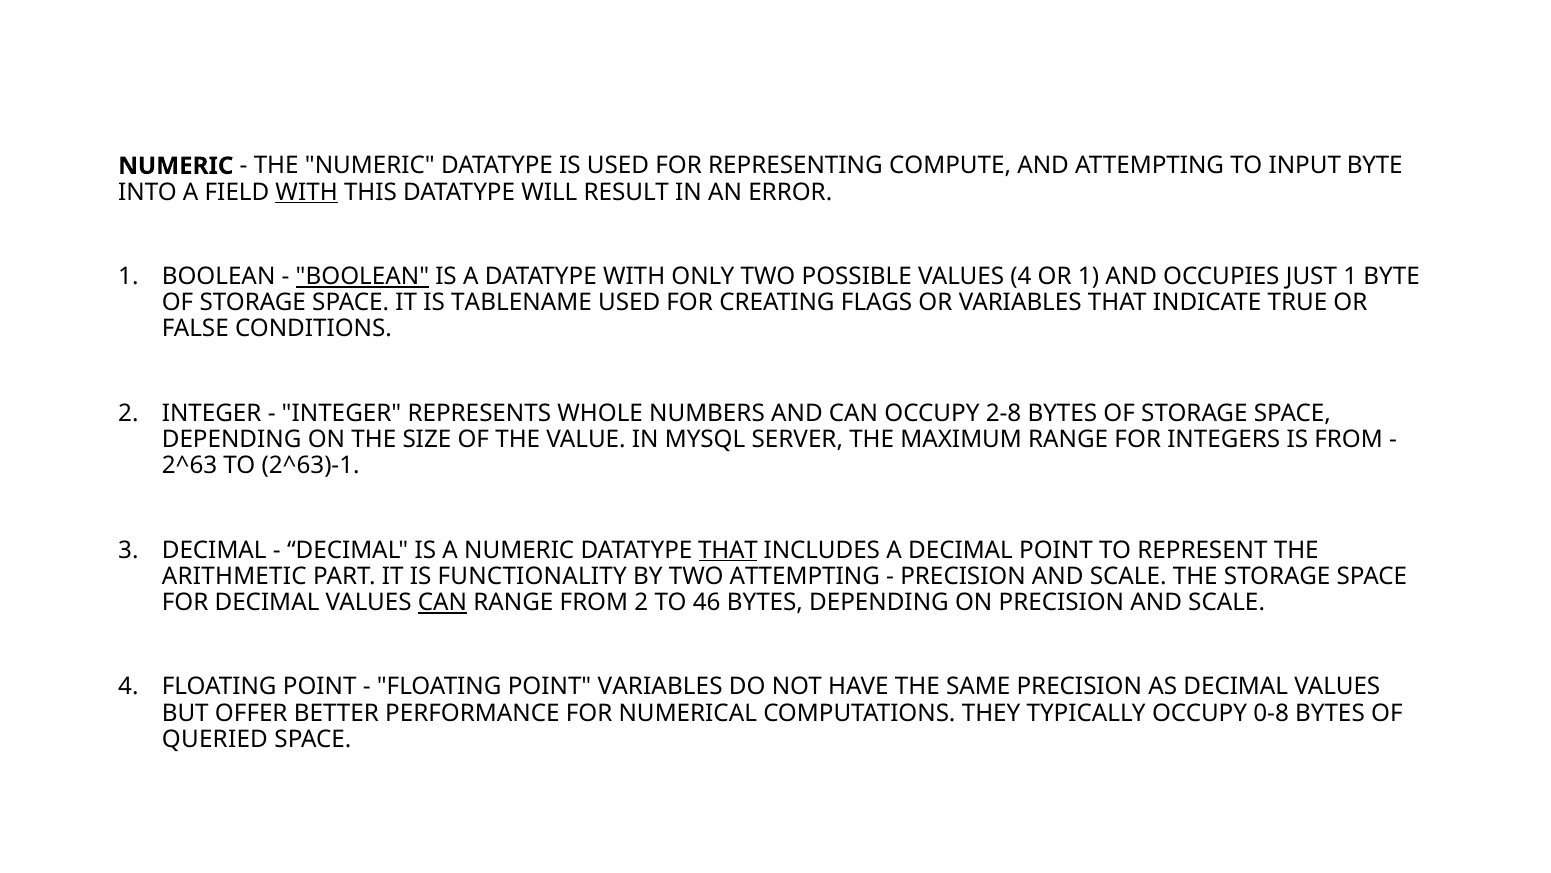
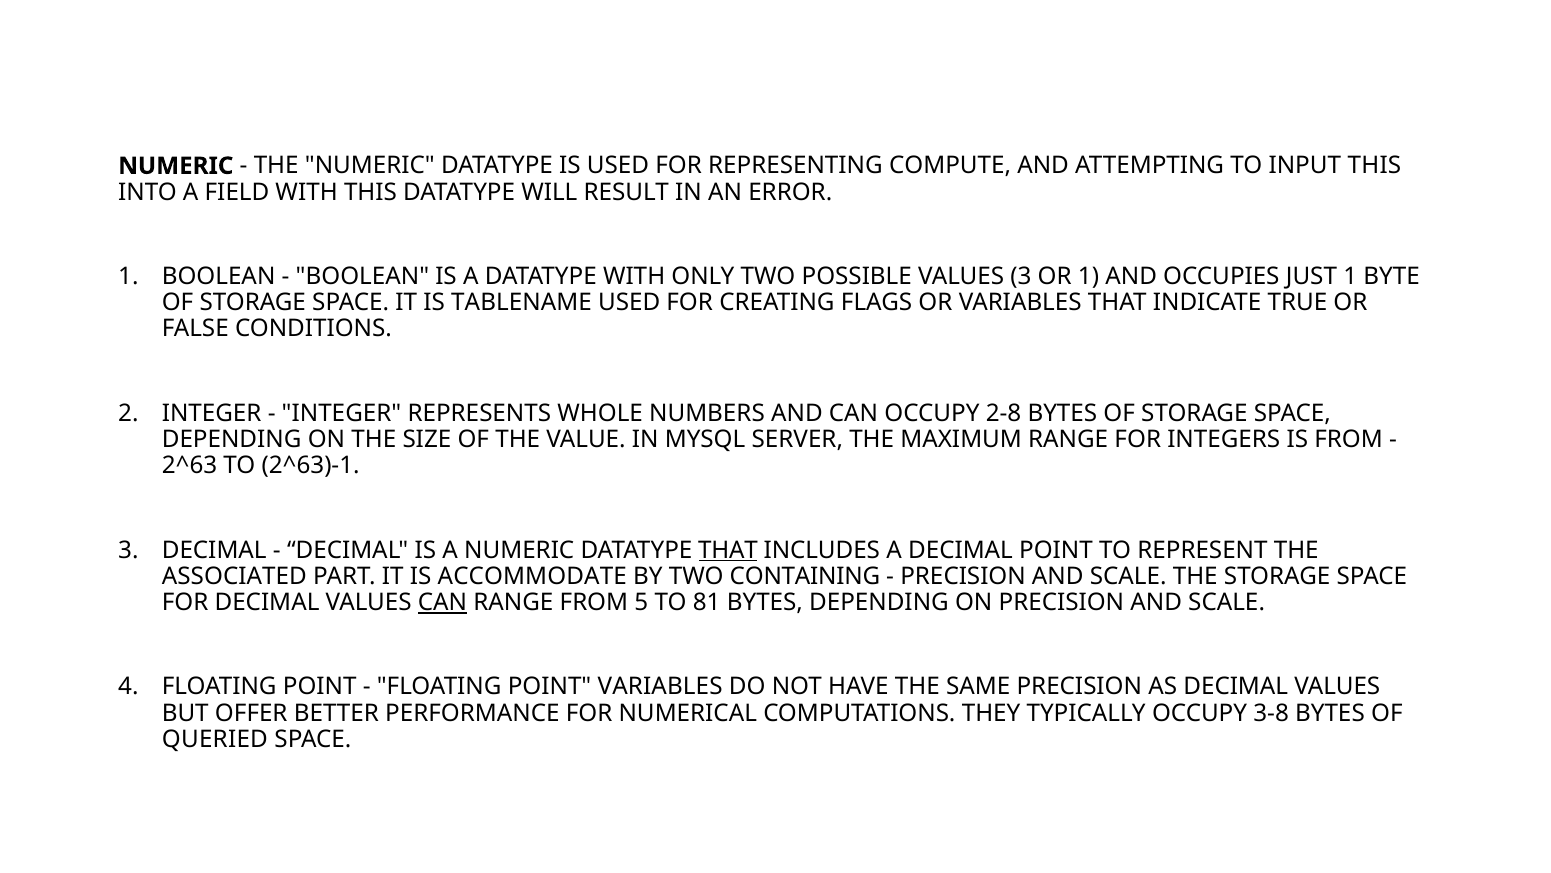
INPUT BYTE: BYTE -> THIS
WITH at (307, 192) underline: present -> none
BOOLEAN at (362, 276) underline: present -> none
VALUES 4: 4 -> 3
ARITHMETIC: ARITHMETIC -> ASSOCIATED
FUNCTIONALITY: FUNCTIONALITY -> ACCOMMODATE
TWO ATTEMPTING: ATTEMPTING -> CONTAINING
FROM 2: 2 -> 5
46: 46 -> 81
0-8: 0-8 -> 3-8
